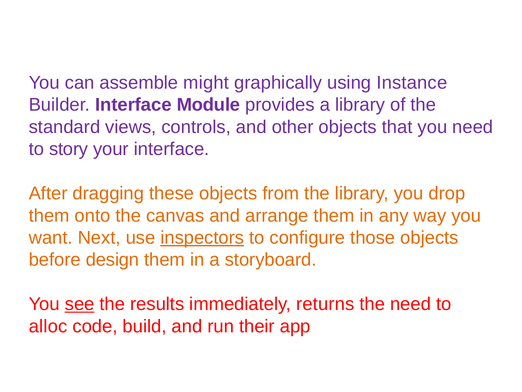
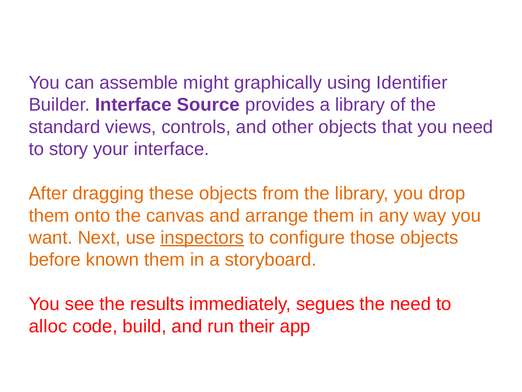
Instance: Instance -> Identifier
Module: Module -> Source
design: design -> known
see underline: present -> none
returns: returns -> segues
